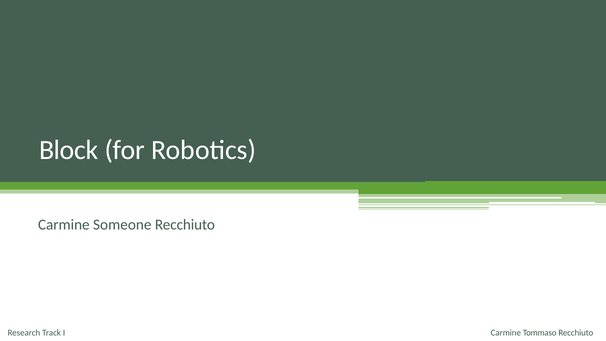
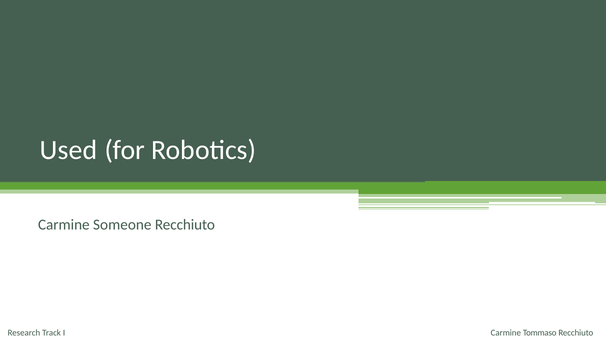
Block: Block -> Used
